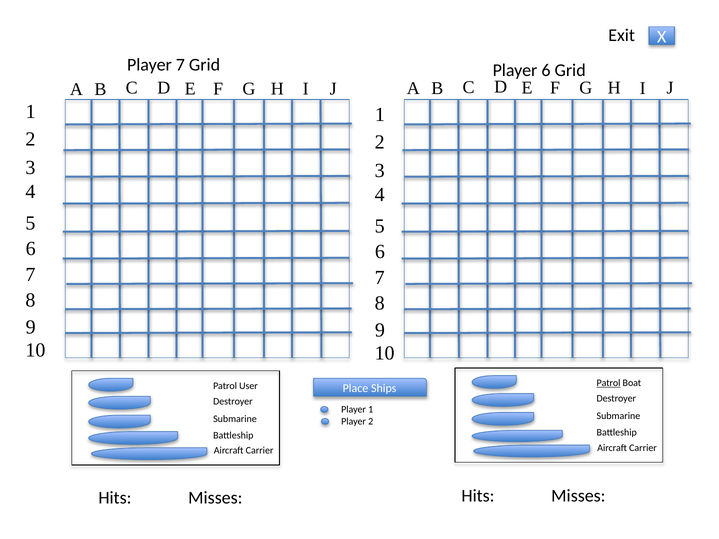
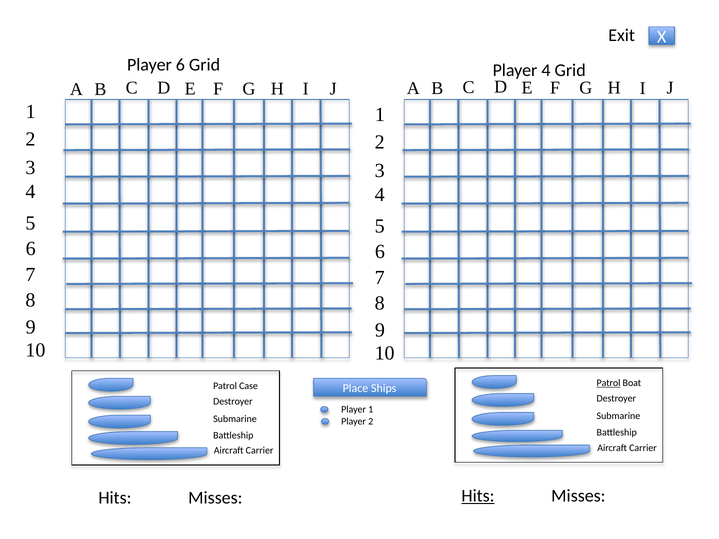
Player 7: 7 -> 6
Player 6: 6 -> 4
User: User -> Case
Hits at (478, 496) underline: none -> present
